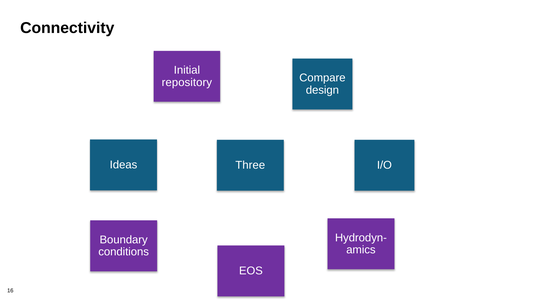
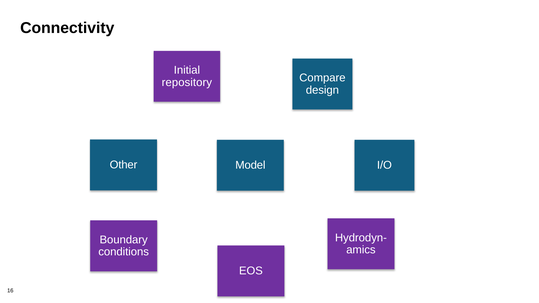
Ideas: Ideas -> Other
Three: Three -> Model
